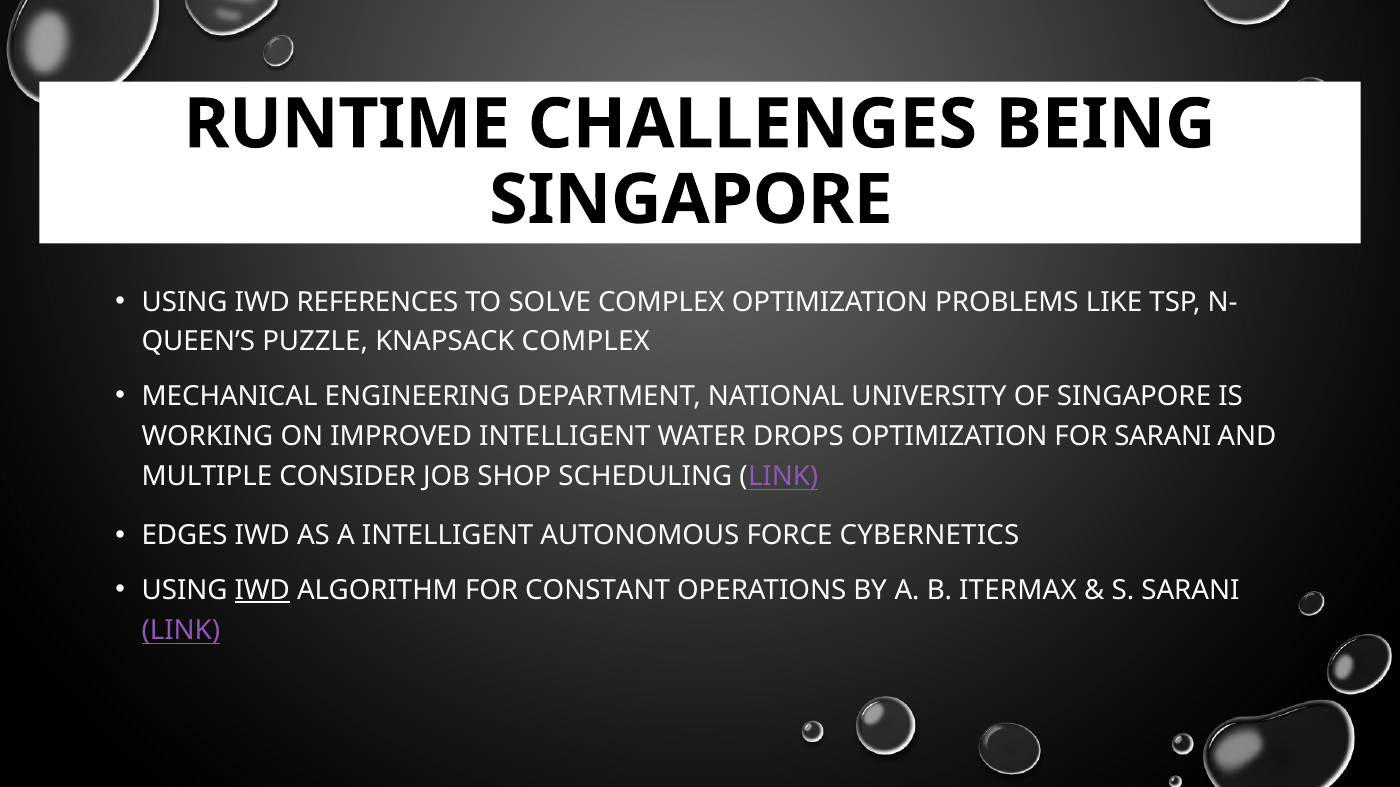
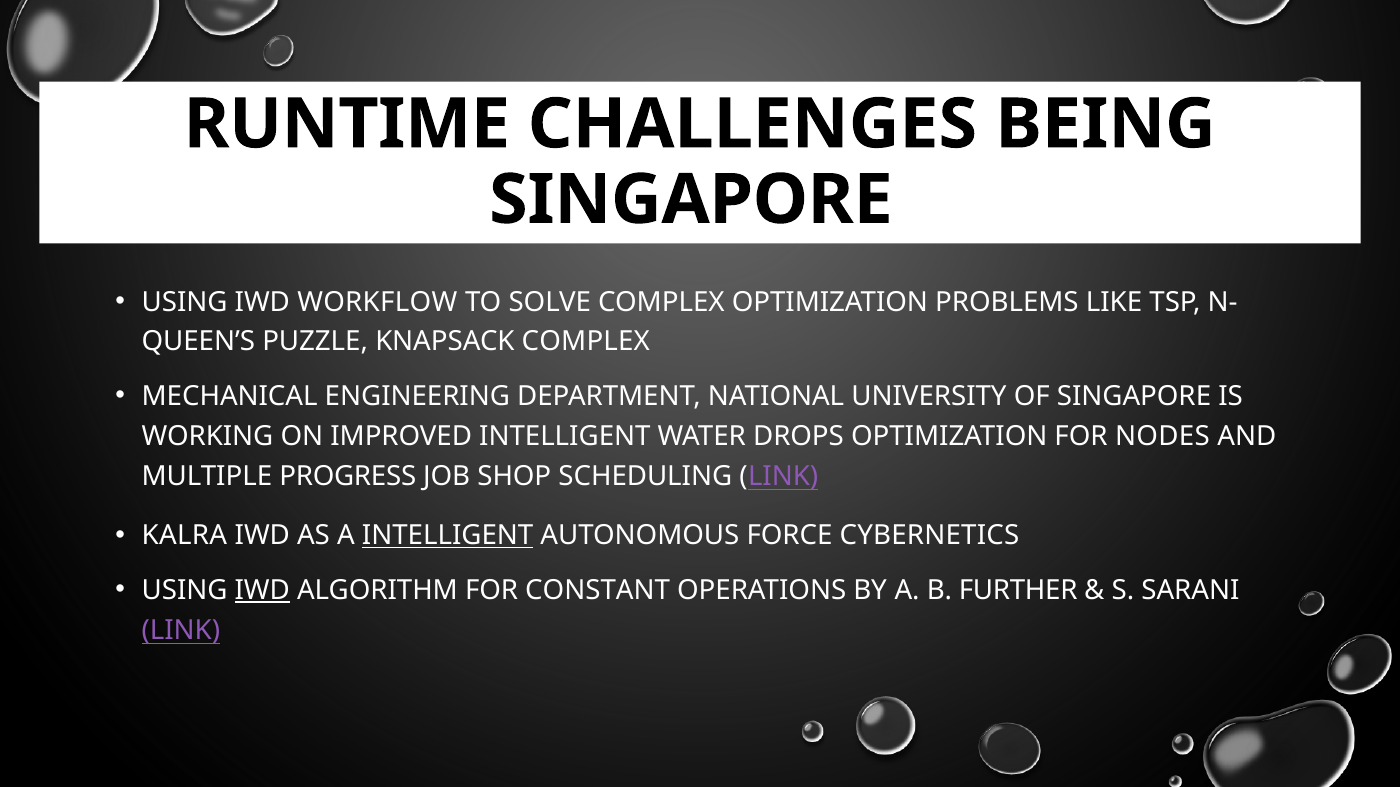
REFERENCES: REFERENCES -> WORKFLOW
FOR SARANI: SARANI -> NODES
CONSIDER: CONSIDER -> PROGRESS
EDGES: EDGES -> KALRA
INTELLIGENT at (448, 536) underline: none -> present
ITERMAX: ITERMAX -> FURTHER
